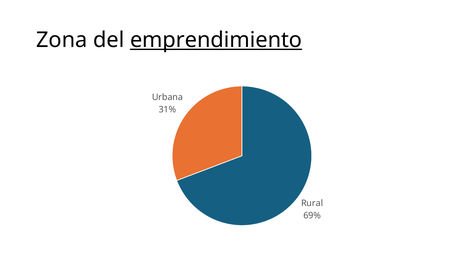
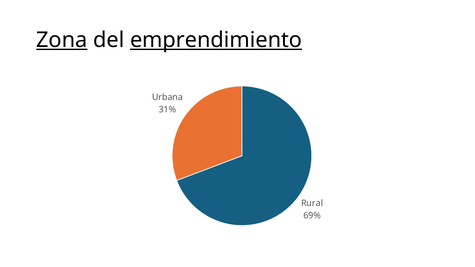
Zona underline: none -> present
